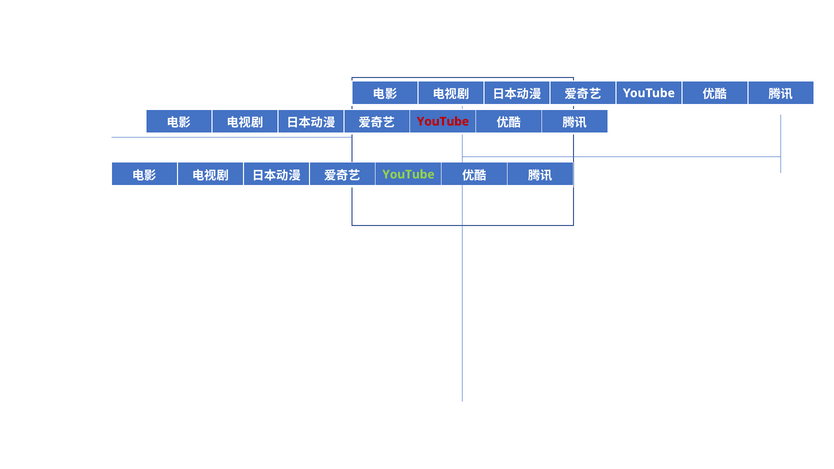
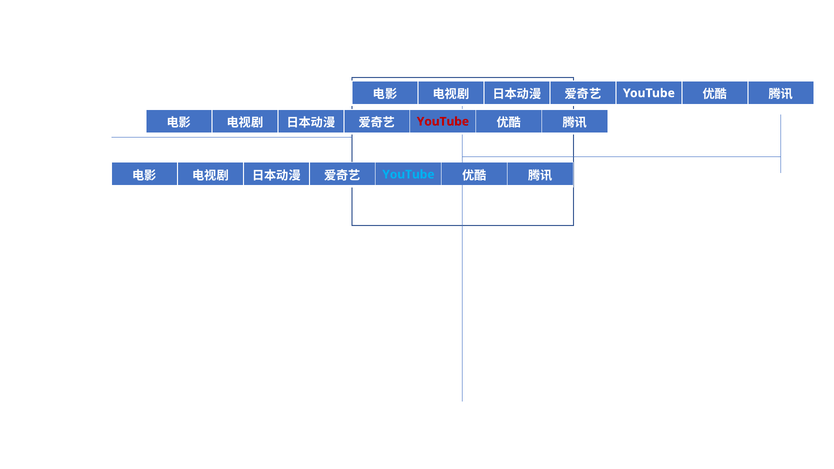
YouTube at (408, 175) colour: light green -> light blue
